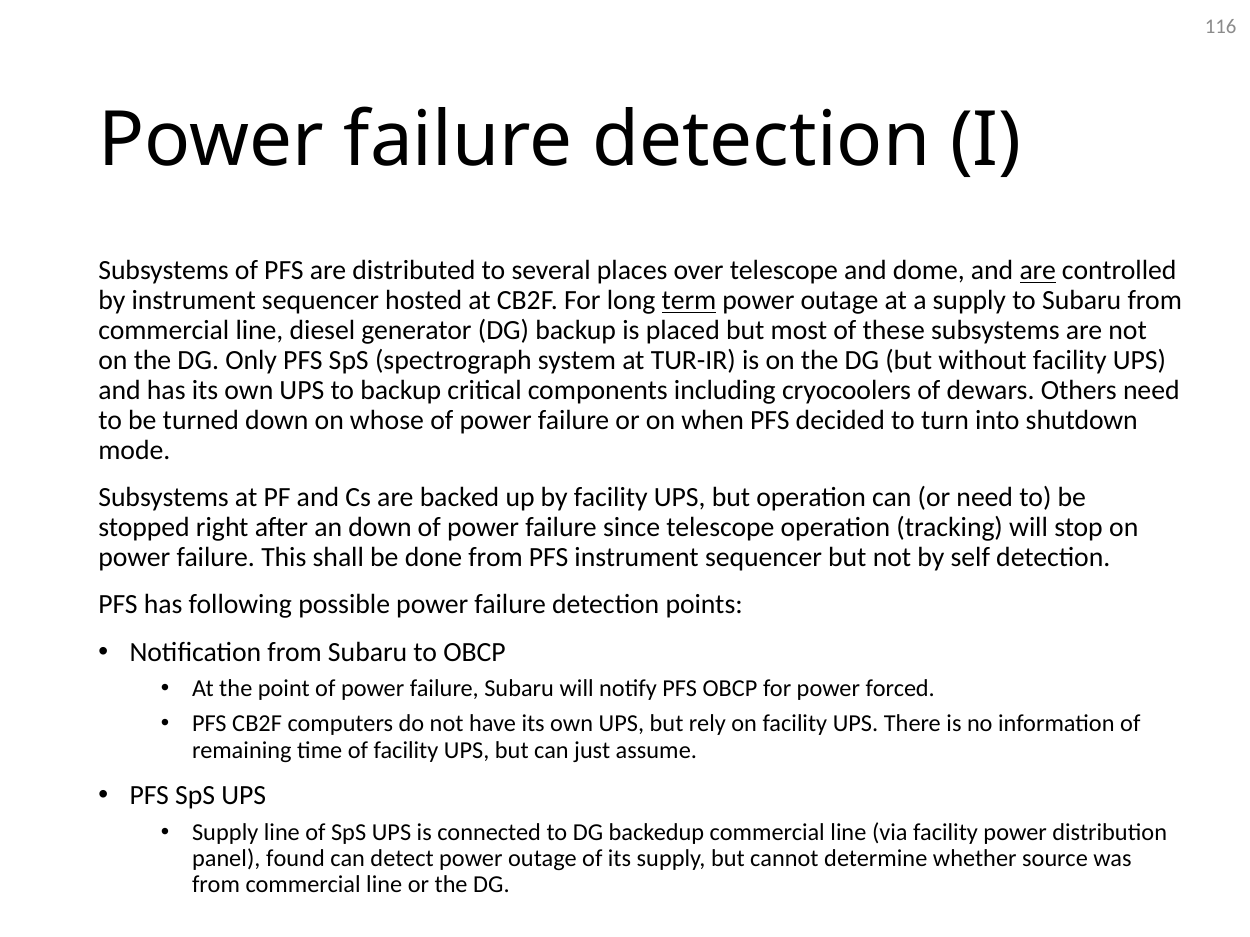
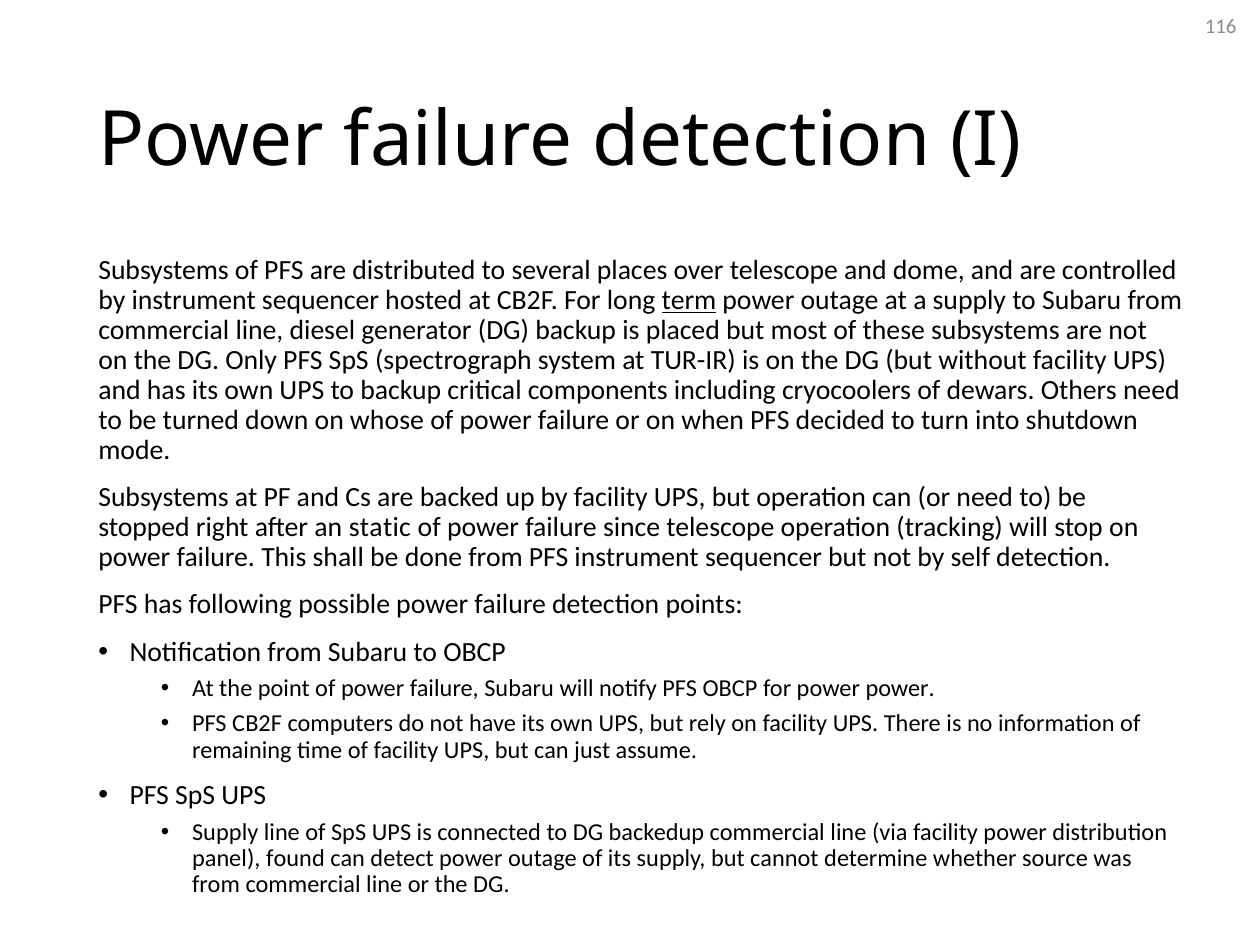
are at (1038, 271) underline: present -> none
an down: down -> static
power forced: forced -> power
